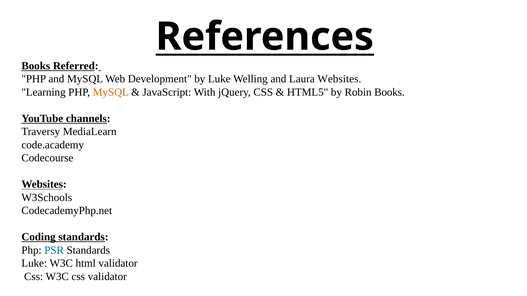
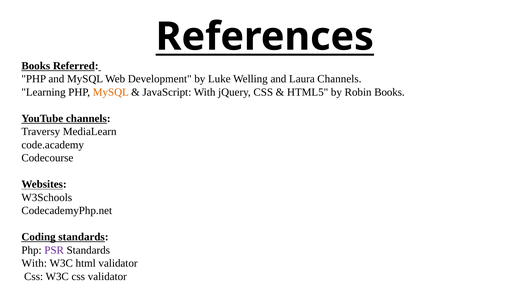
Laura Websites: Websites -> Channels
PSR colour: blue -> purple
Luke at (34, 264): Luke -> With
